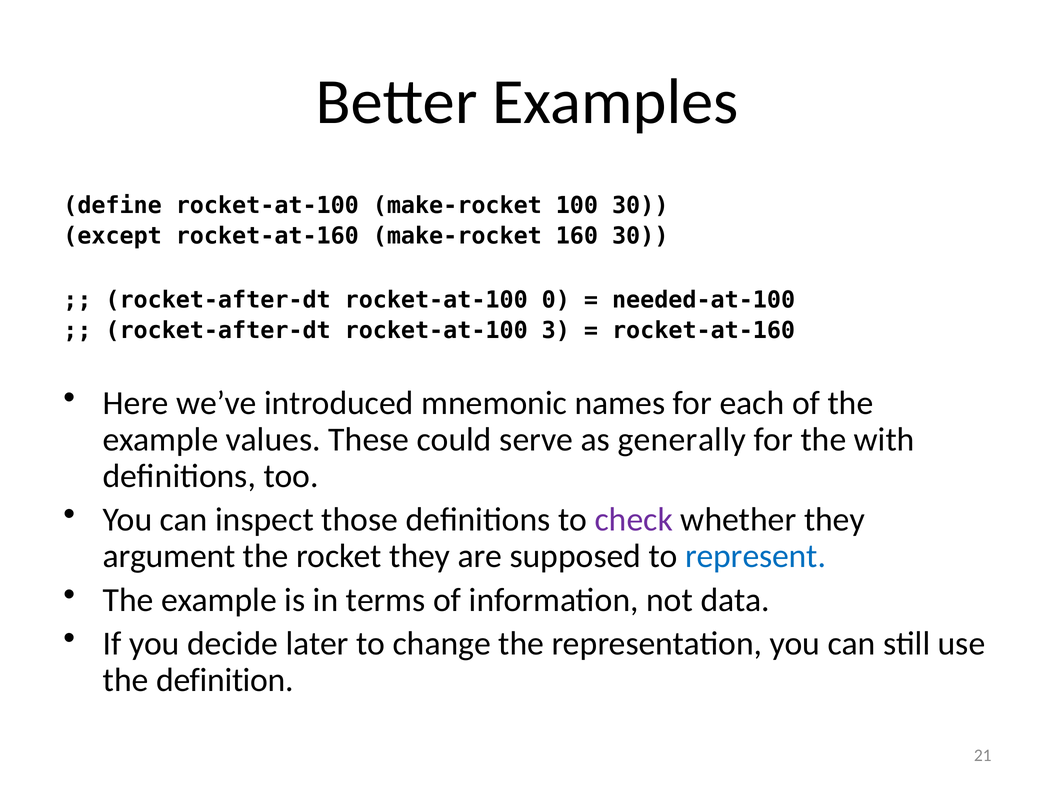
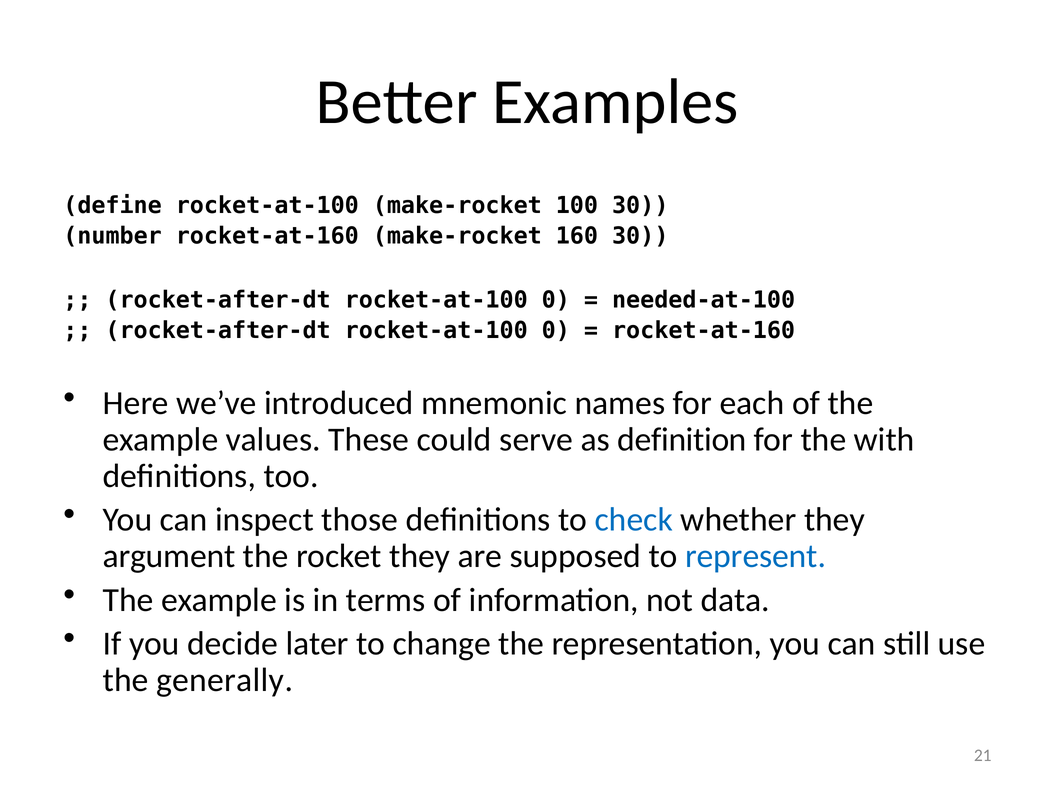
except: except -> number
3 at (556, 331): 3 -> 0
generally: generally -> definition
check colour: purple -> blue
definition: definition -> generally
